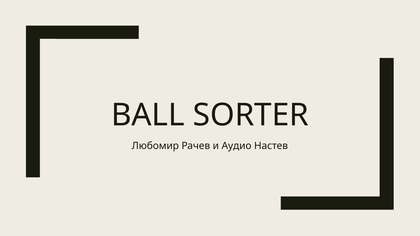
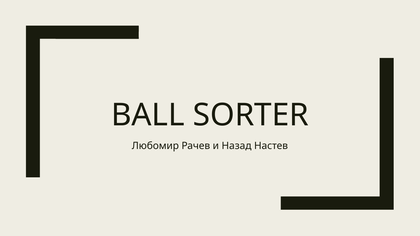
Аудио: Аудио -> Назад
